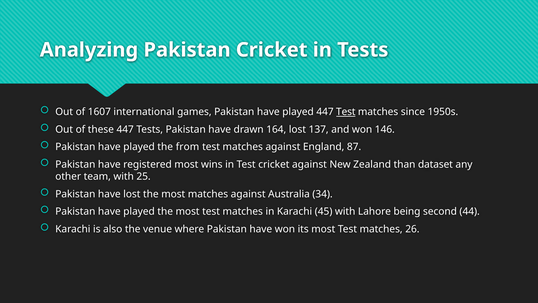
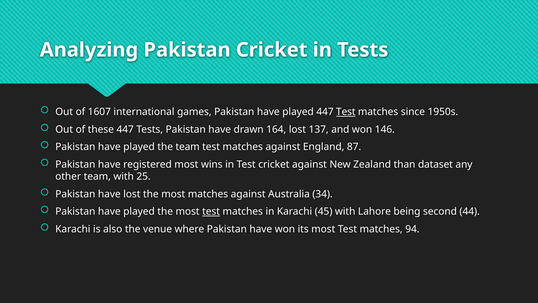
the from: from -> team
test at (211, 211) underline: none -> present
26: 26 -> 94
